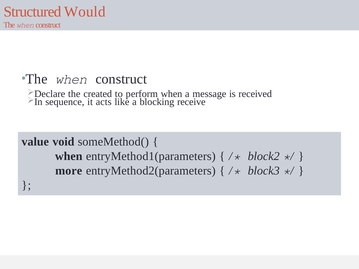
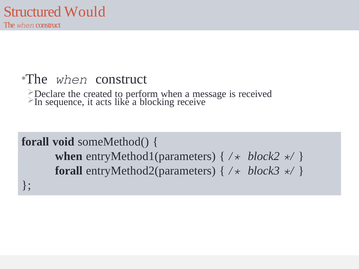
value at (35, 142): value -> forall
more at (69, 171): more -> forall
